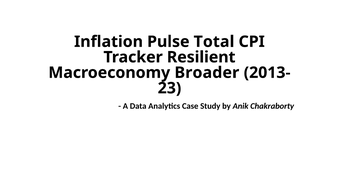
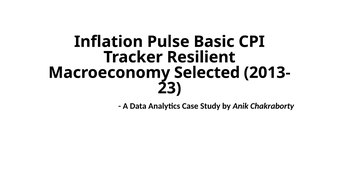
Total: Total -> Basic
Broader: Broader -> Selected
